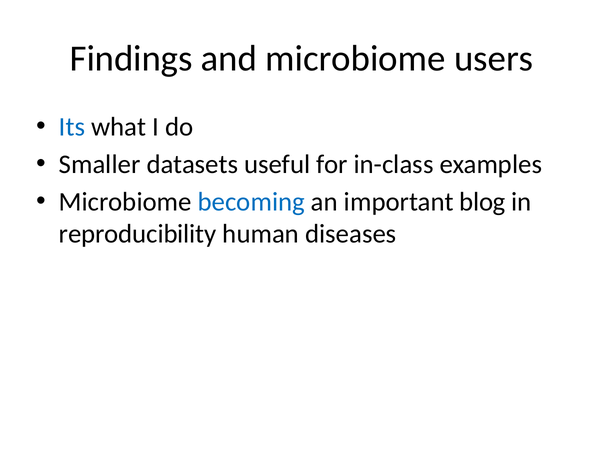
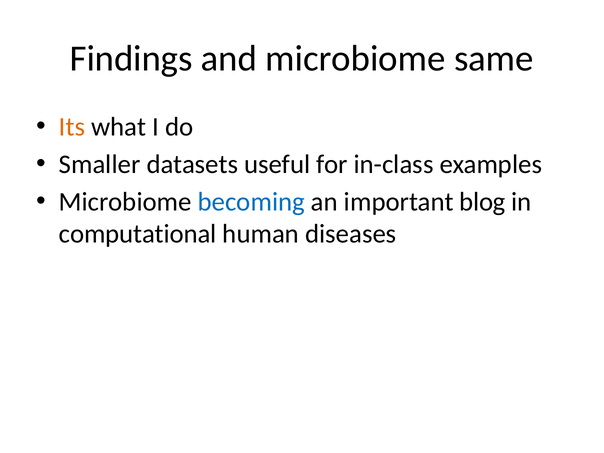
users: users -> same
Its colour: blue -> orange
reproducibility: reproducibility -> computational
